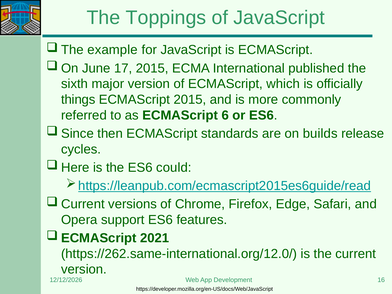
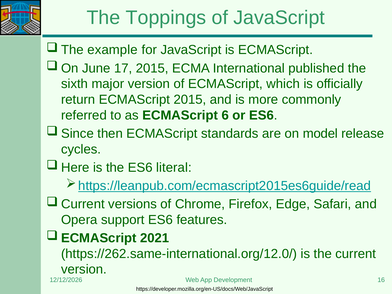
things: things -> return
builds: builds -> model
could: could -> literal
